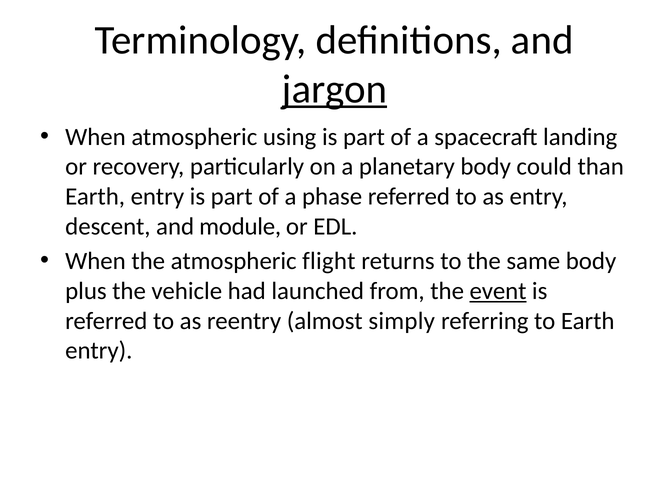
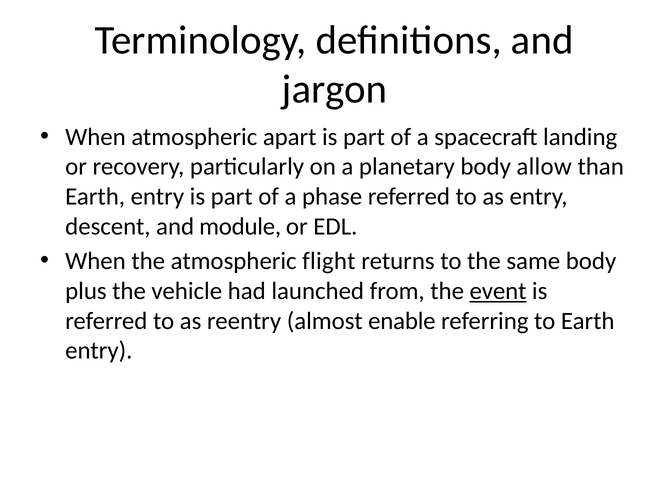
jargon underline: present -> none
using: using -> apart
could: could -> allow
simply: simply -> enable
